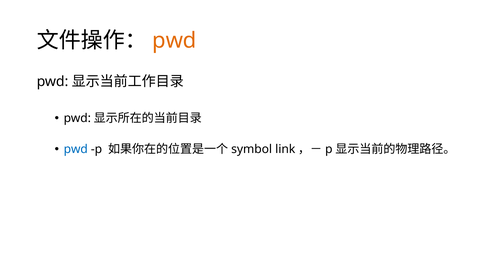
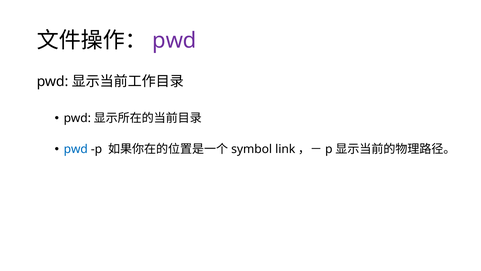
pwd at (174, 40) colour: orange -> purple
